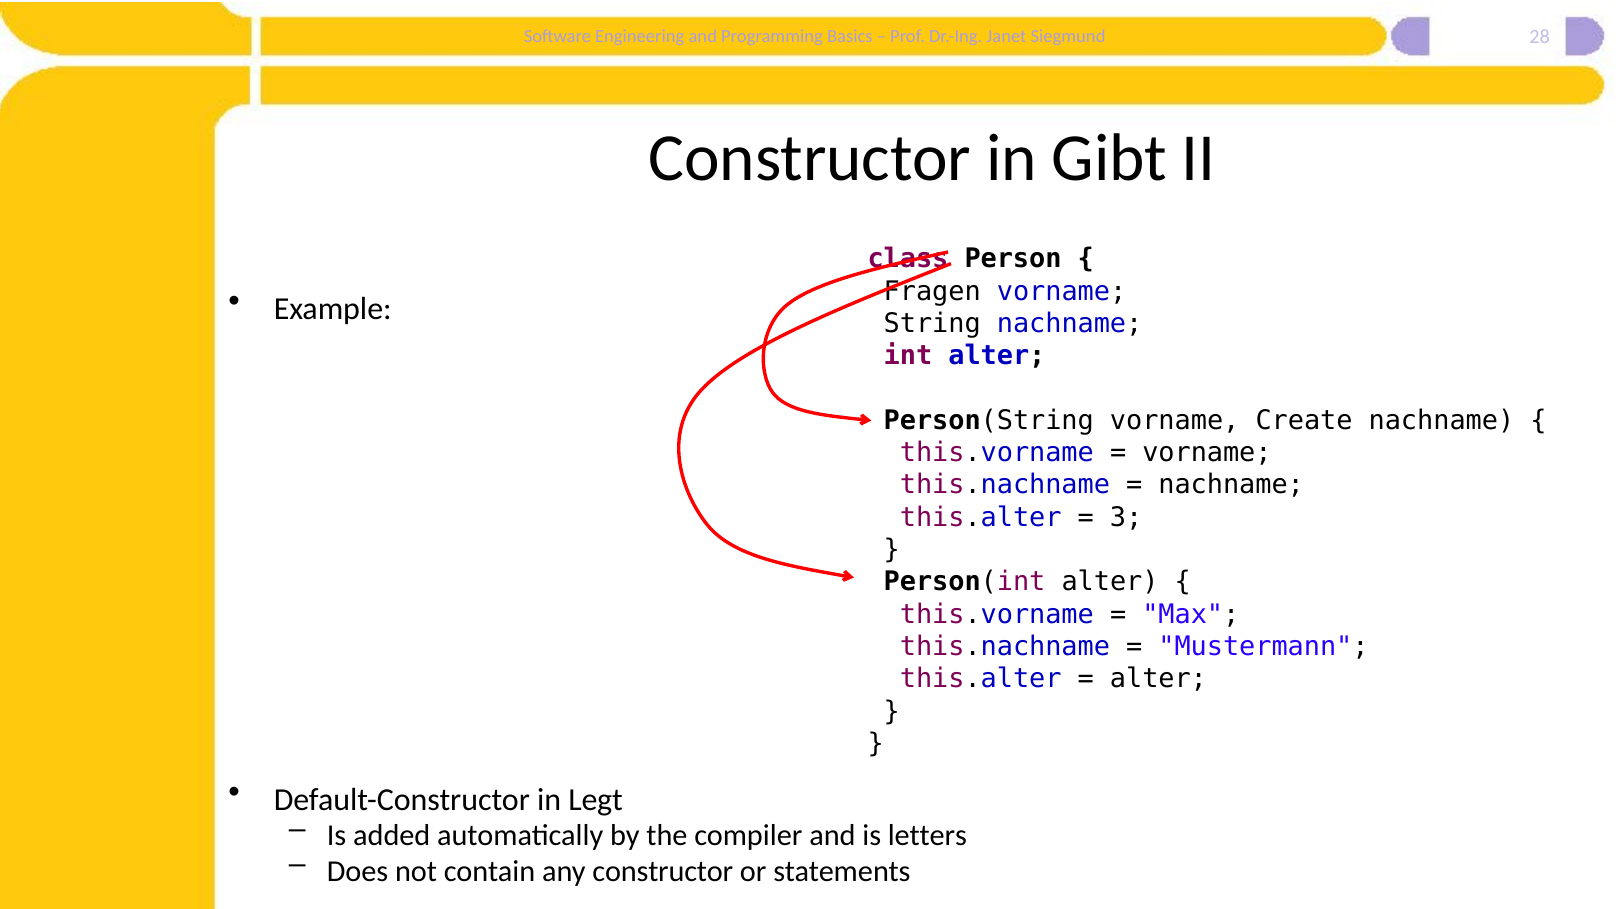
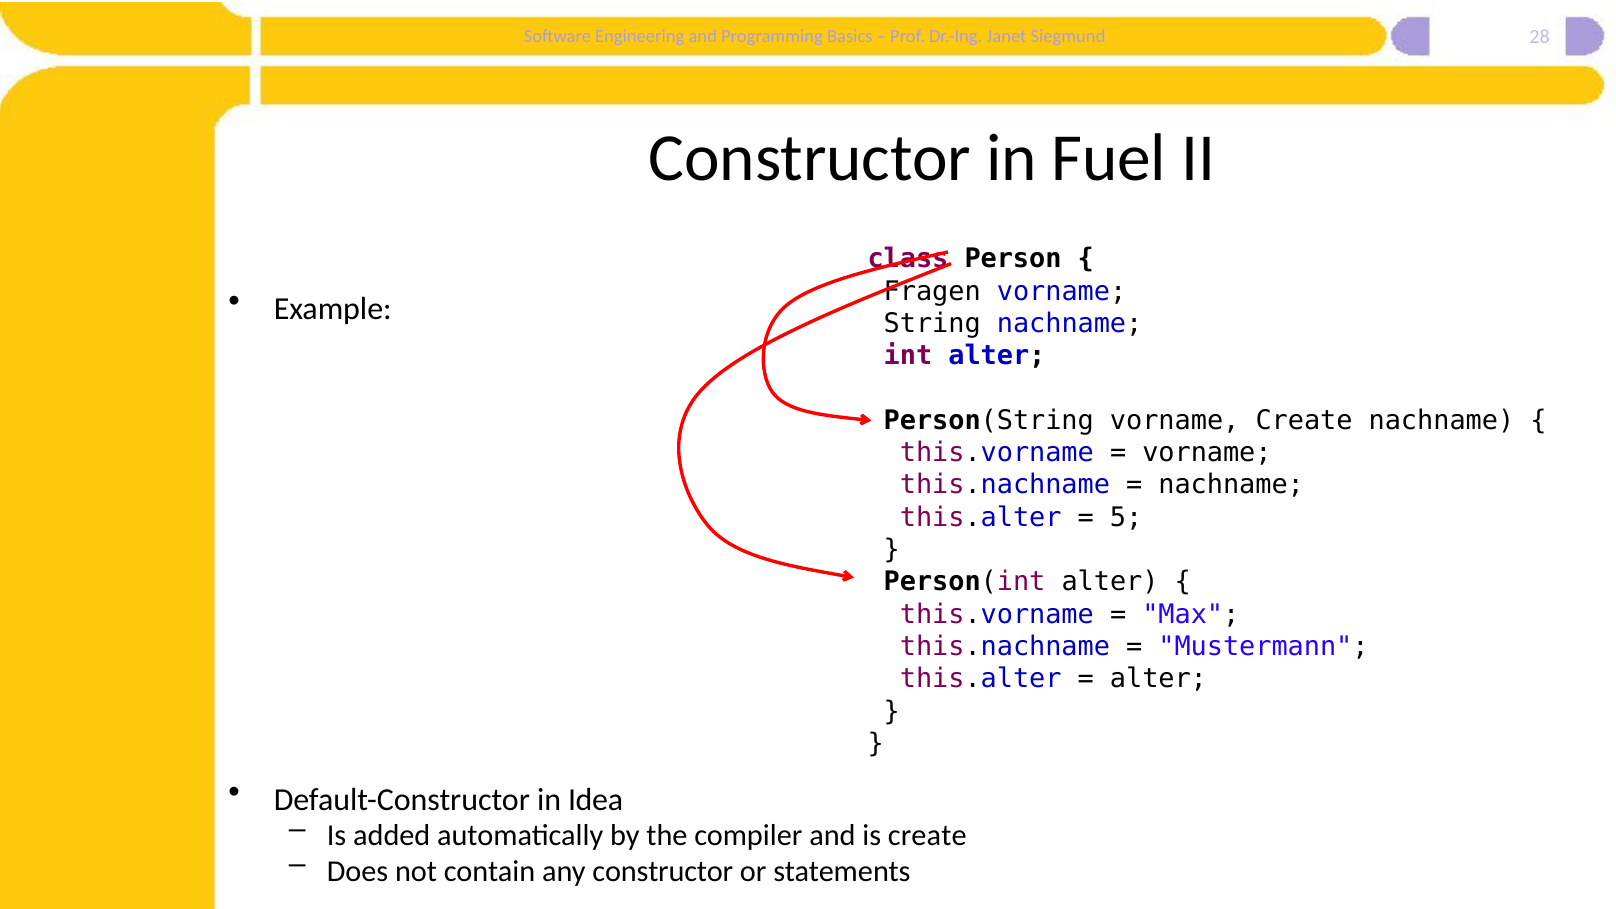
Gibt: Gibt -> Fuel
3: 3 -> 5
Legt: Legt -> Idea
is letters: letters -> create
